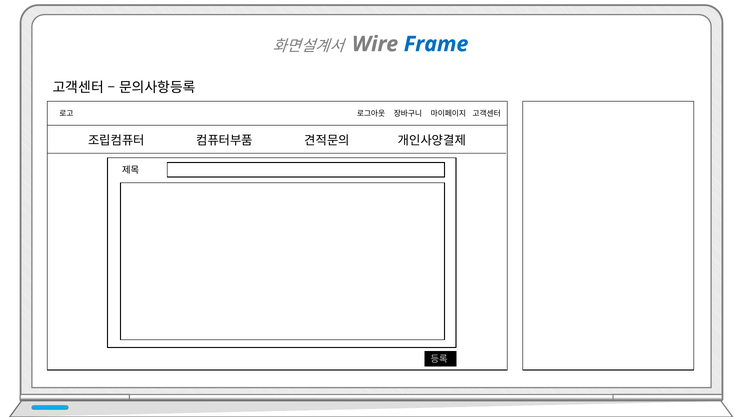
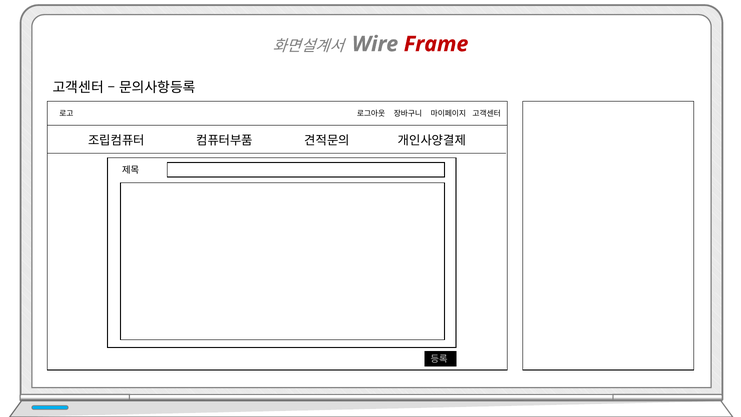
Frame colour: blue -> red
